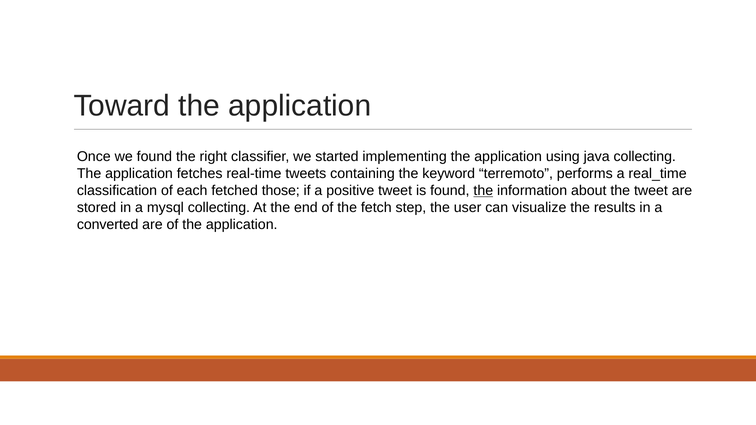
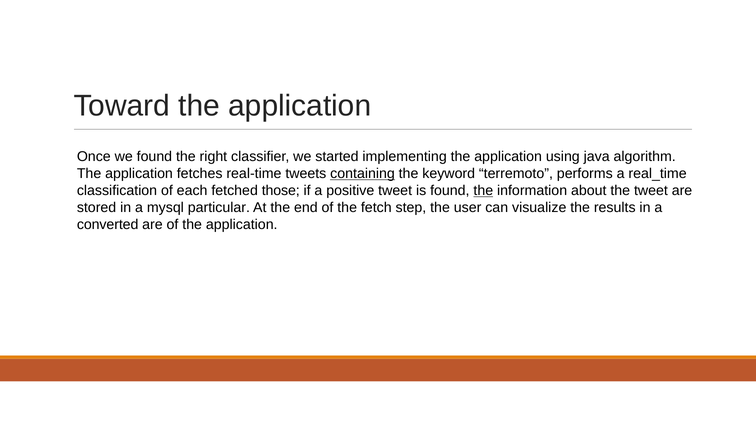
java collecting: collecting -> algorithm
containing underline: none -> present
mysql collecting: collecting -> particular
